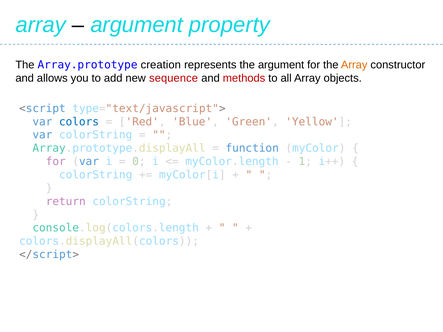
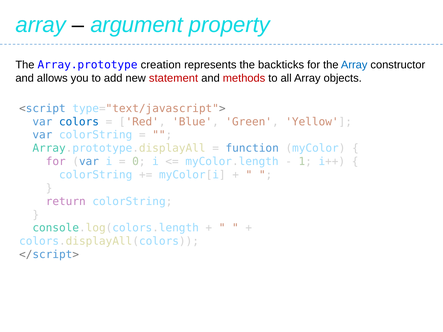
the argument: argument -> backticks
Array at (354, 65) colour: orange -> blue
sequence: sequence -> statement
